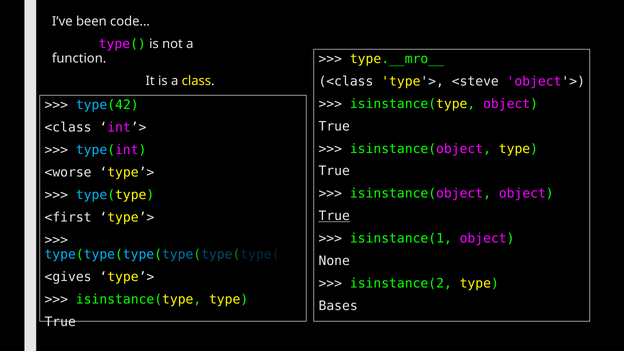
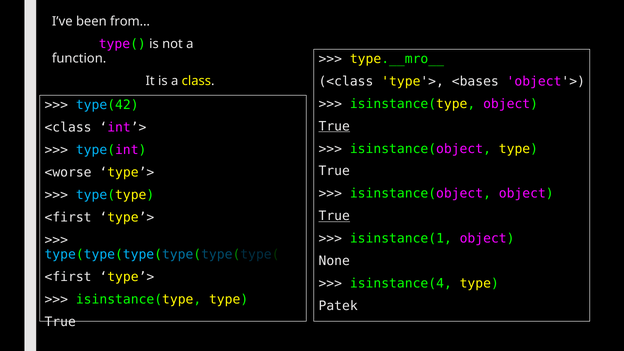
code…: code… -> from…
<steve: <steve -> <bases
True at (334, 126) underline: none -> present
<gives at (68, 277): <gives -> <first
isinstance(2: isinstance(2 -> isinstance(4
Bases: Bases -> Patek
